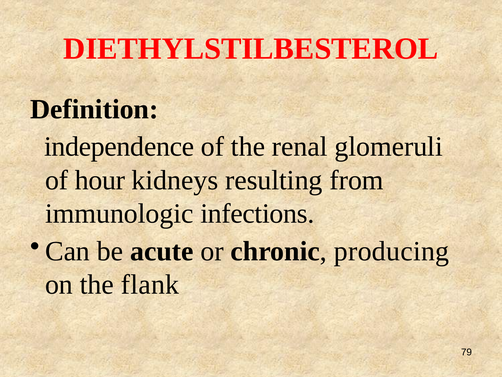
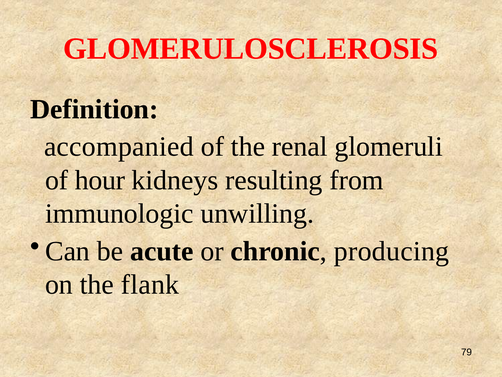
DIETHYLSTILBESTEROL: DIETHYLSTILBESTEROL -> GLOMERULOSCLEROSIS
independence: independence -> accompanied
infections: infections -> unwilling
